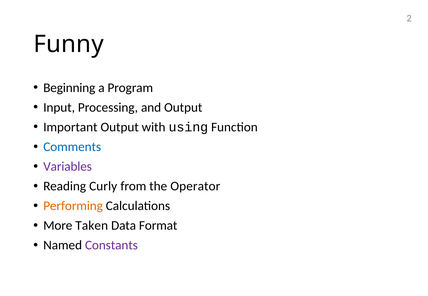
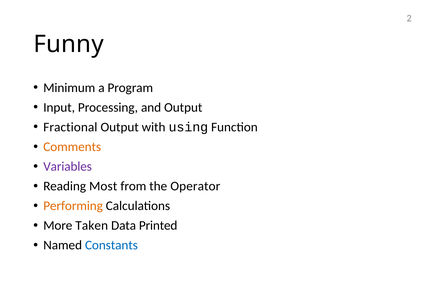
Beginning: Beginning -> Minimum
Important: Important -> Fractional
Comments colour: blue -> orange
Curly: Curly -> Most
Format: Format -> Printed
Constants colour: purple -> blue
